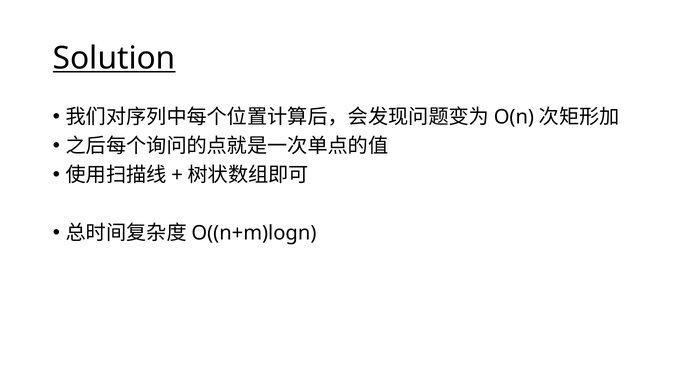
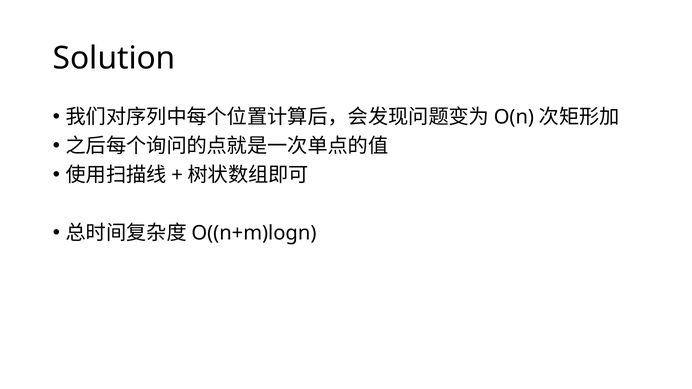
Solution underline: present -> none
